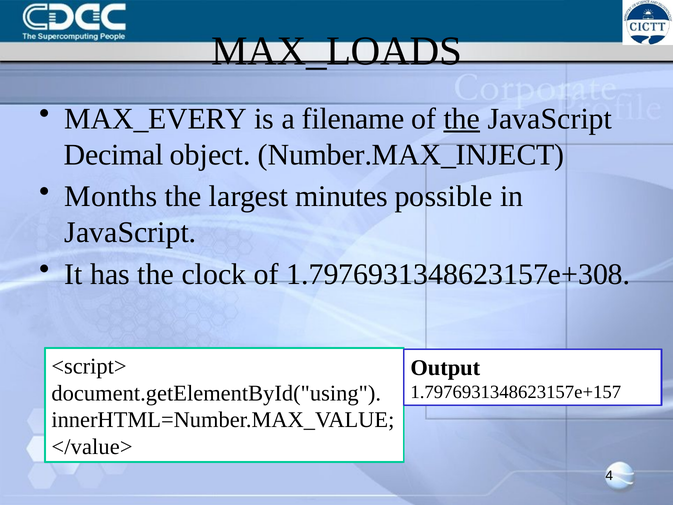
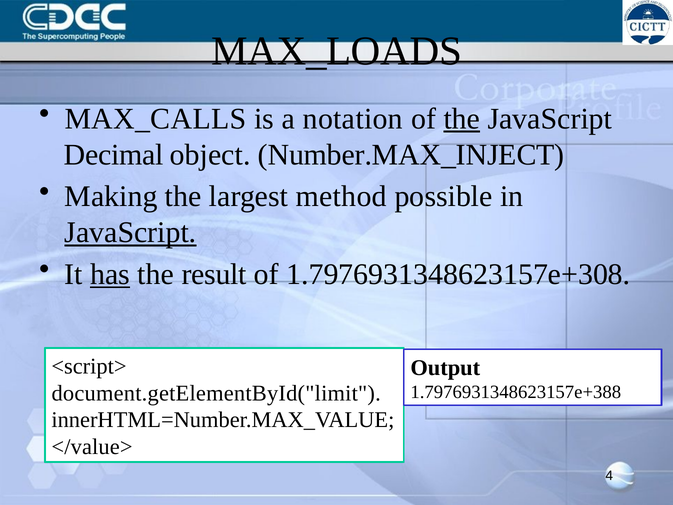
MAX_EVERY: MAX_EVERY -> MAX_CALLS
filename: filename -> notation
Months: Months -> Making
minutes: minutes -> method
JavaScript at (130, 232) underline: none -> present
has underline: none -> present
clock: clock -> result
document.getElementById("using: document.getElementById("using -> document.getElementById("limit
1.7976931348623157e+157: 1.7976931348623157e+157 -> 1.7976931348623157e+388
